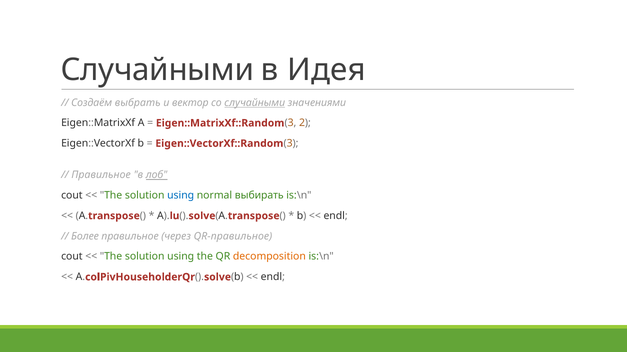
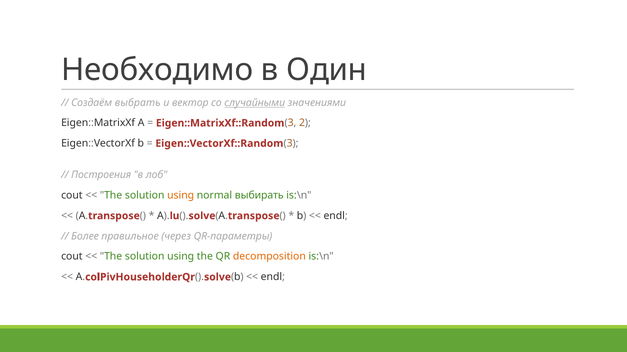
Случайными at (157, 70): Случайными -> Необходимо
Идея: Идея -> Один
Правильное at (101, 175): Правильное -> Построения
лоб underline: present -> none
using at (181, 196) colour: blue -> orange
QR-правильное: QR-правильное -> QR-параметры
